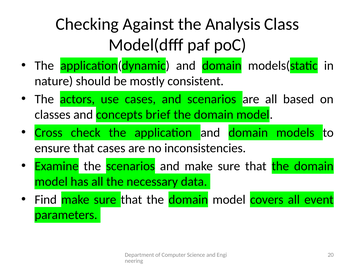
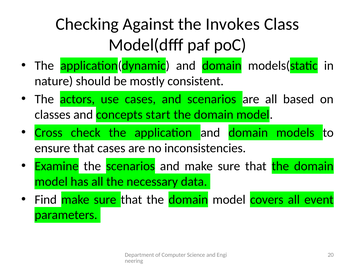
Analysis: Analysis -> Invokes
brief: brief -> start
